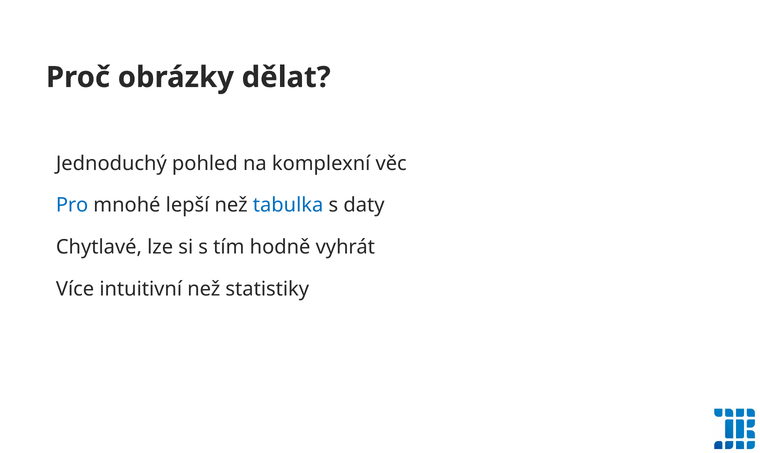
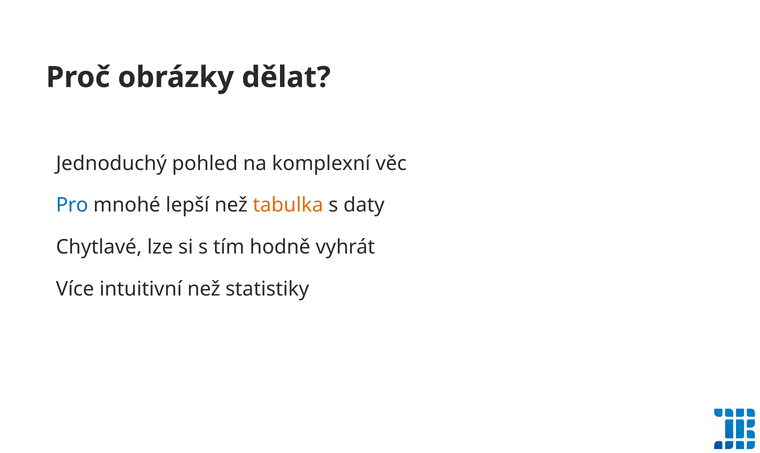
tabulka colour: blue -> orange
